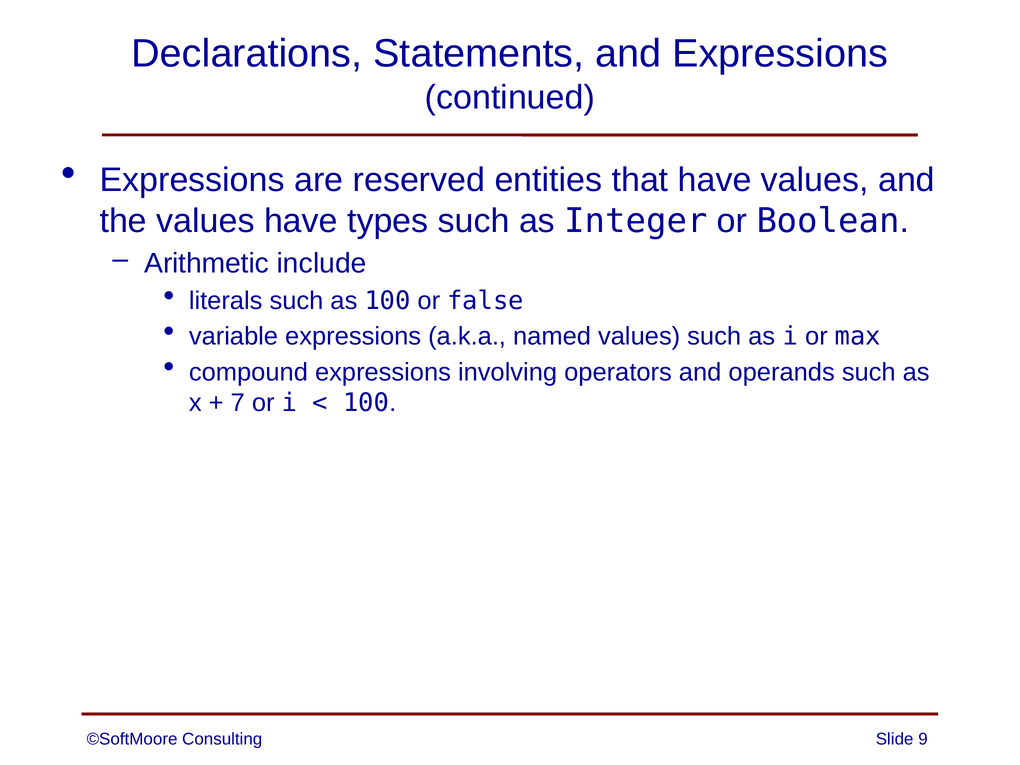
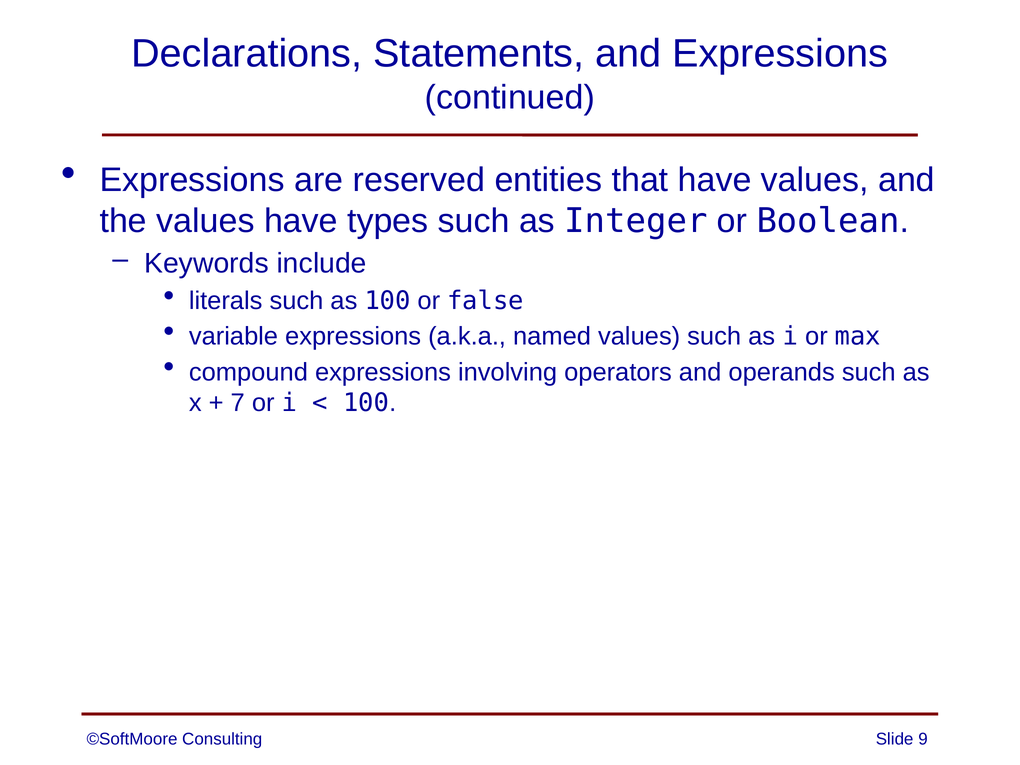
Arithmetic: Arithmetic -> Keywords
